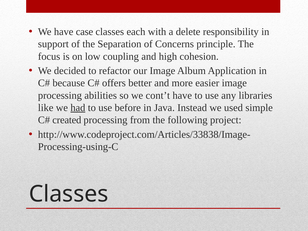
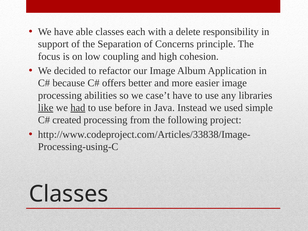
case: case -> able
cont’t: cont’t -> case’t
like underline: none -> present
